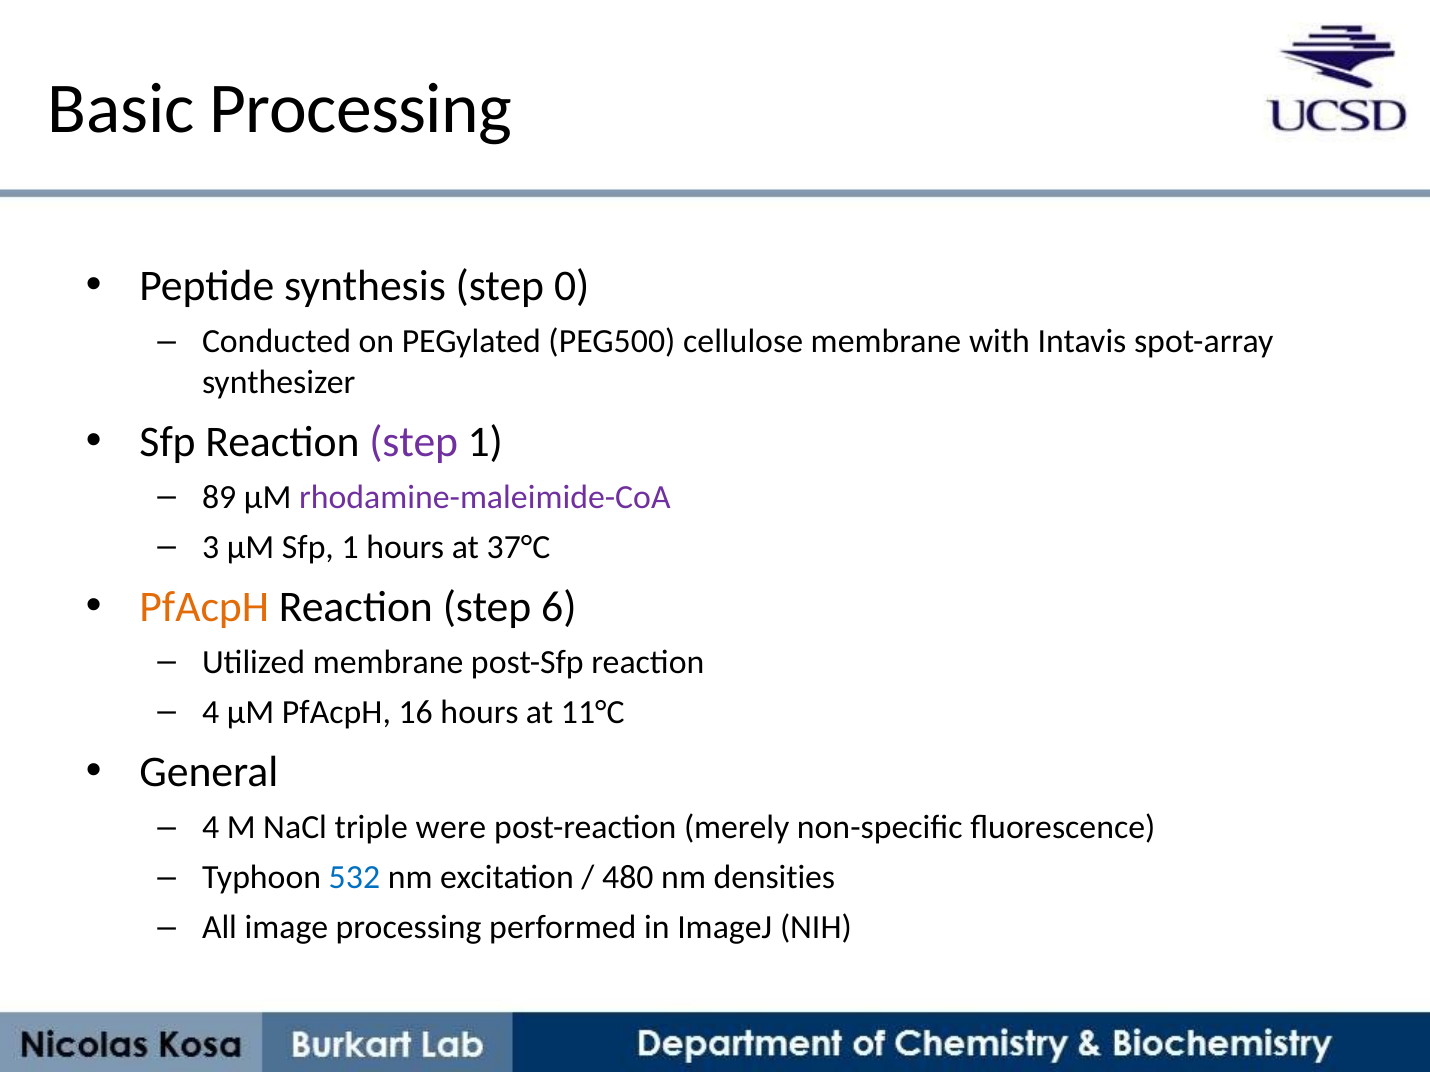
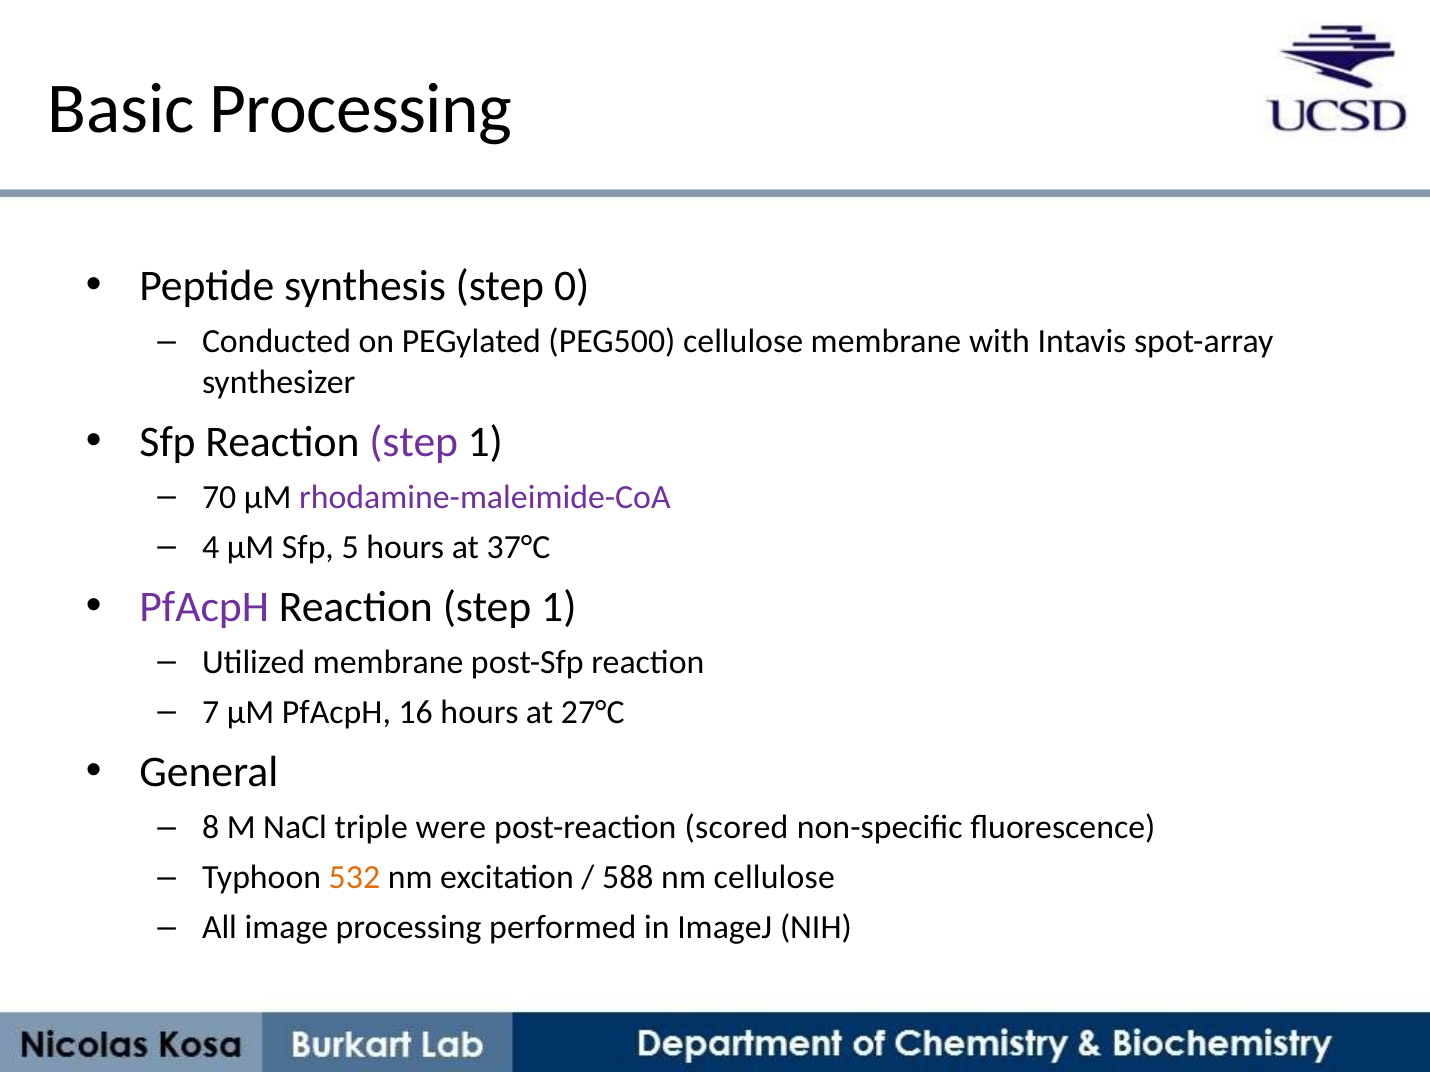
89: 89 -> 70
3: 3 -> 4
Sfp 1: 1 -> 5
PfAcpH at (204, 608) colour: orange -> purple
6 at (559, 608): 6 -> 1
4 at (211, 713): 4 -> 7
11°C: 11°C -> 27°C
4 at (211, 828): 4 -> 8
merely: merely -> scored
532 colour: blue -> orange
480: 480 -> 588
nm densities: densities -> cellulose
